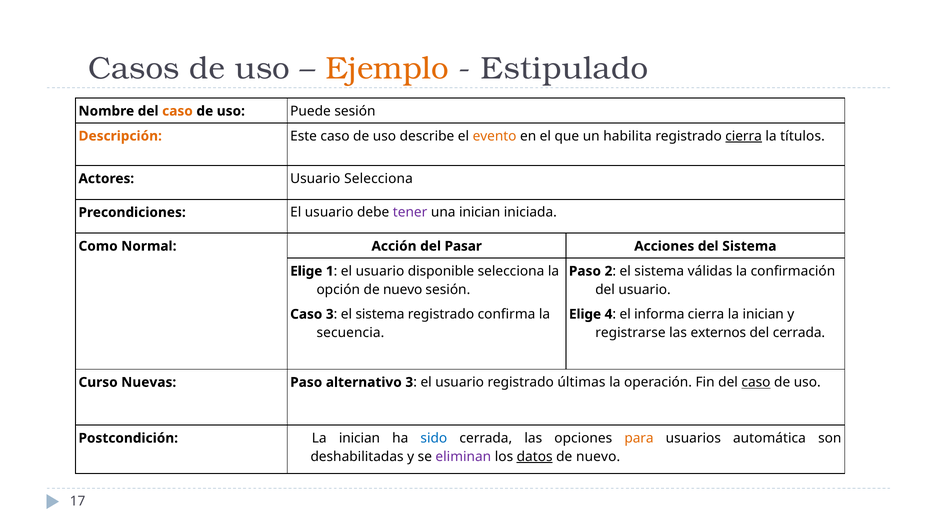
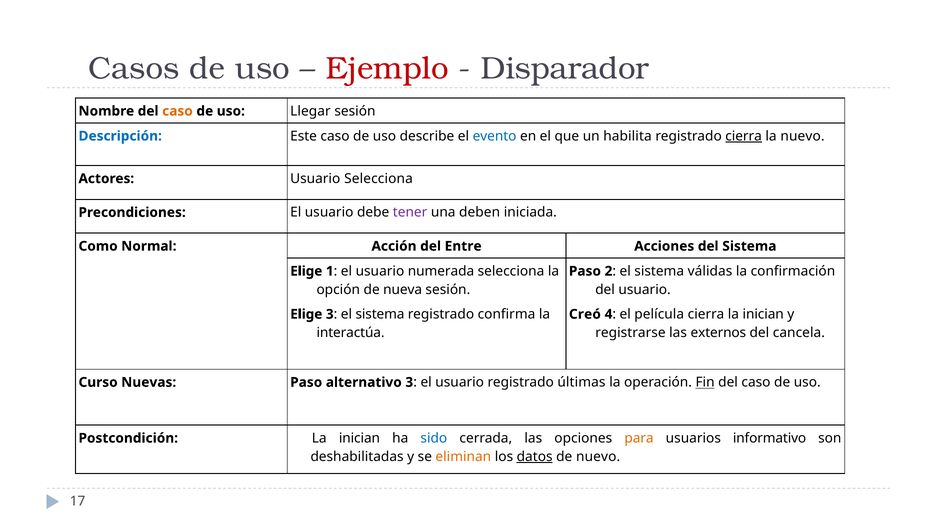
Ejemplo colour: orange -> red
Estipulado: Estipulado -> Disparador
Puede: Puede -> Llegar
Descripción colour: orange -> blue
evento colour: orange -> blue
la títulos: títulos -> nuevo
una inician: inician -> deben
Pasar: Pasar -> Entre
disponible: disponible -> numerada
opción de nuevo: nuevo -> nueva
Caso at (306, 314): Caso -> Elige
Elige at (585, 314): Elige -> Creó
informa: informa -> película
secuencia: secuencia -> interactúa
del cerrada: cerrada -> cancela
Fin underline: none -> present
caso at (756, 382) underline: present -> none
automática: automática -> informativo
eliminan colour: purple -> orange
